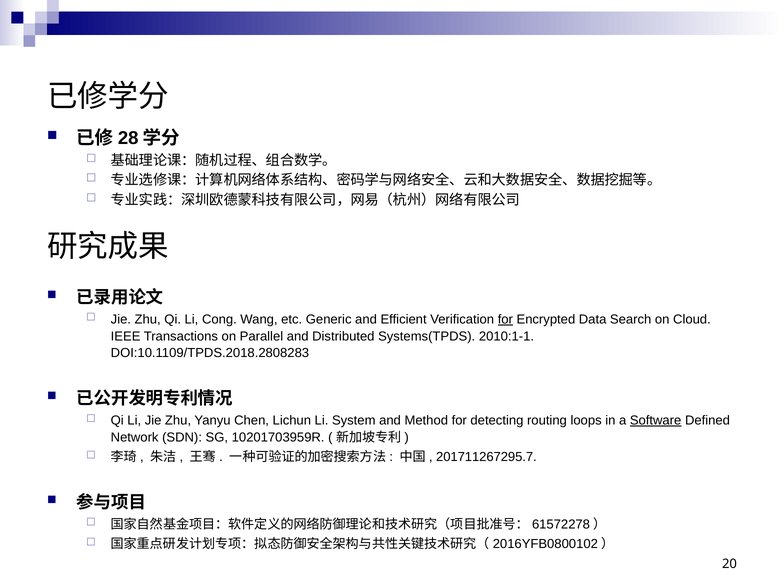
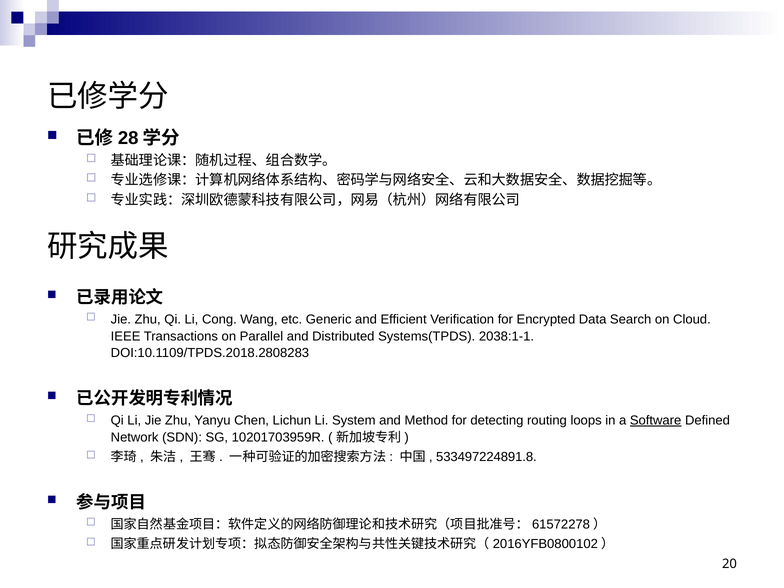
for at (505, 319) underline: present -> none
2010:1-1: 2010:1-1 -> 2038:1-1
201711267295.7: 201711267295.7 -> 533497224891.8
